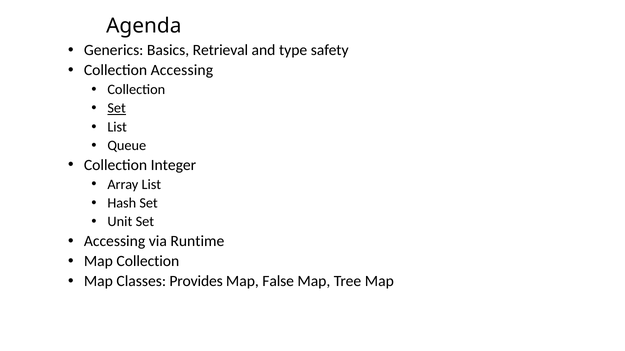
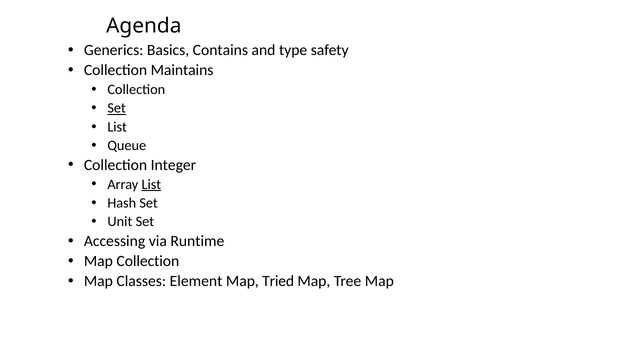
Retrieval: Retrieval -> Contains
Collection Accessing: Accessing -> Maintains
List at (151, 185) underline: none -> present
Provides: Provides -> Element
False: False -> Tried
